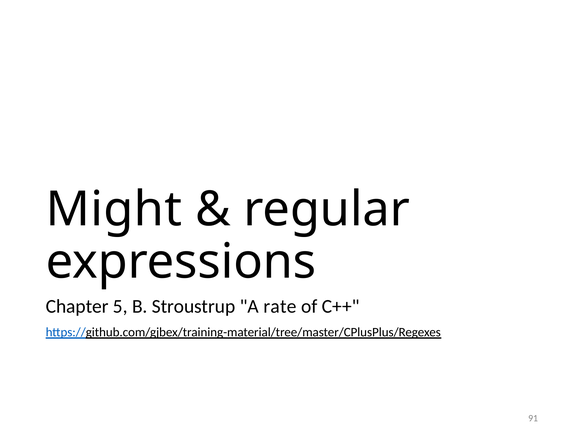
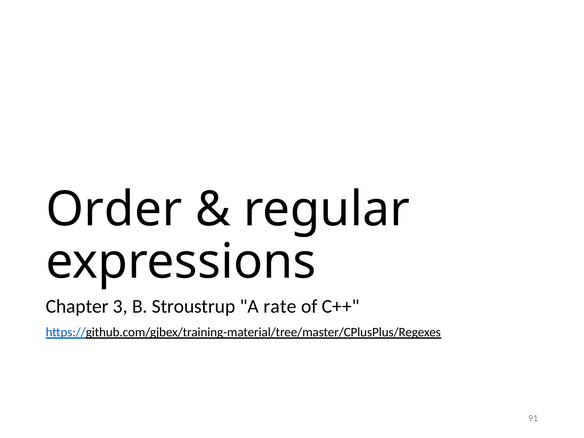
Might: Might -> Order
5: 5 -> 3
